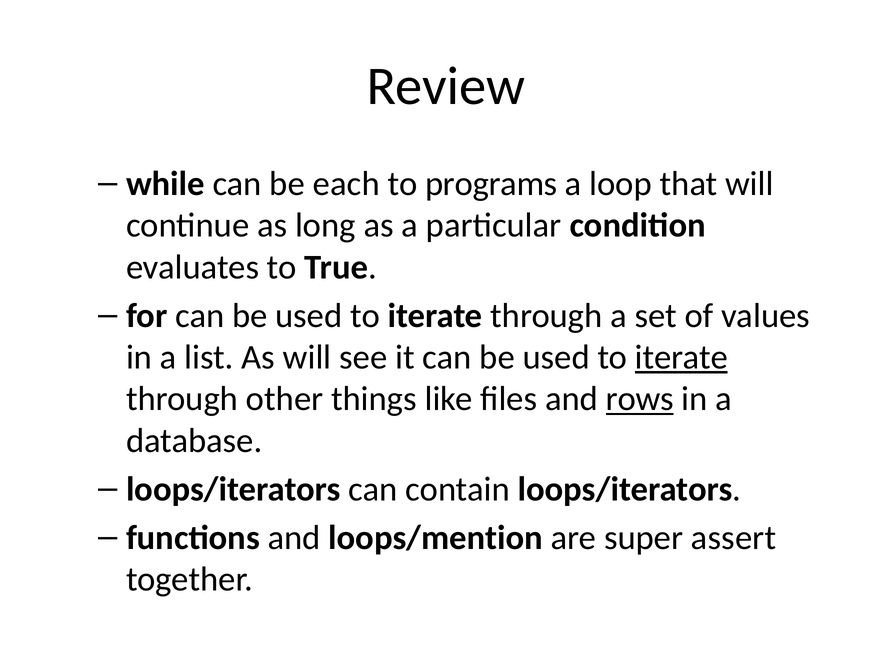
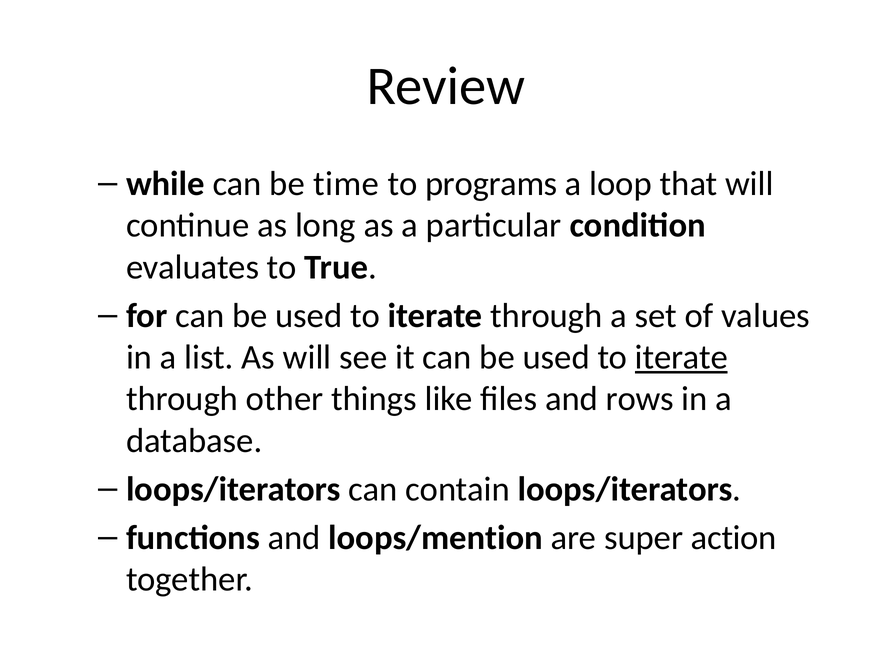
each: each -> time
rows underline: present -> none
assert: assert -> action
